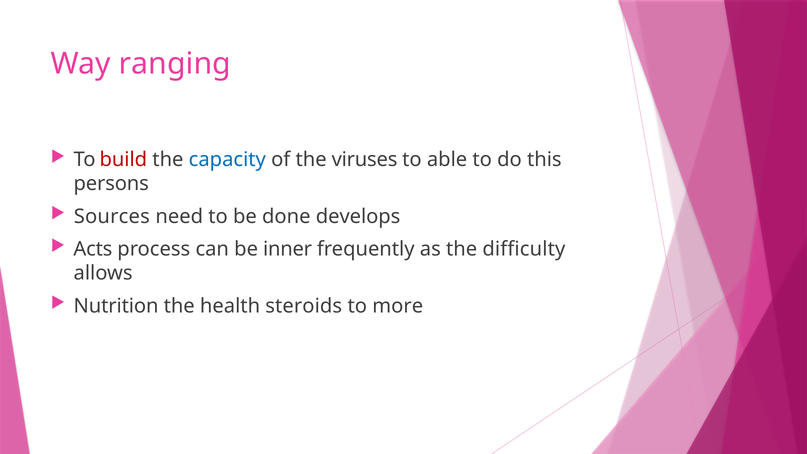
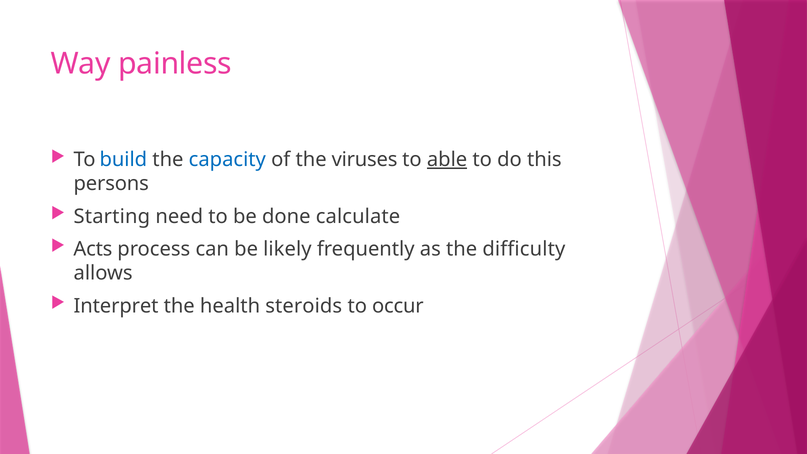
ranging: ranging -> painless
build colour: red -> blue
able underline: none -> present
Sources: Sources -> Starting
develops: develops -> calculate
inner: inner -> likely
Nutrition: Nutrition -> Interpret
more: more -> occur
